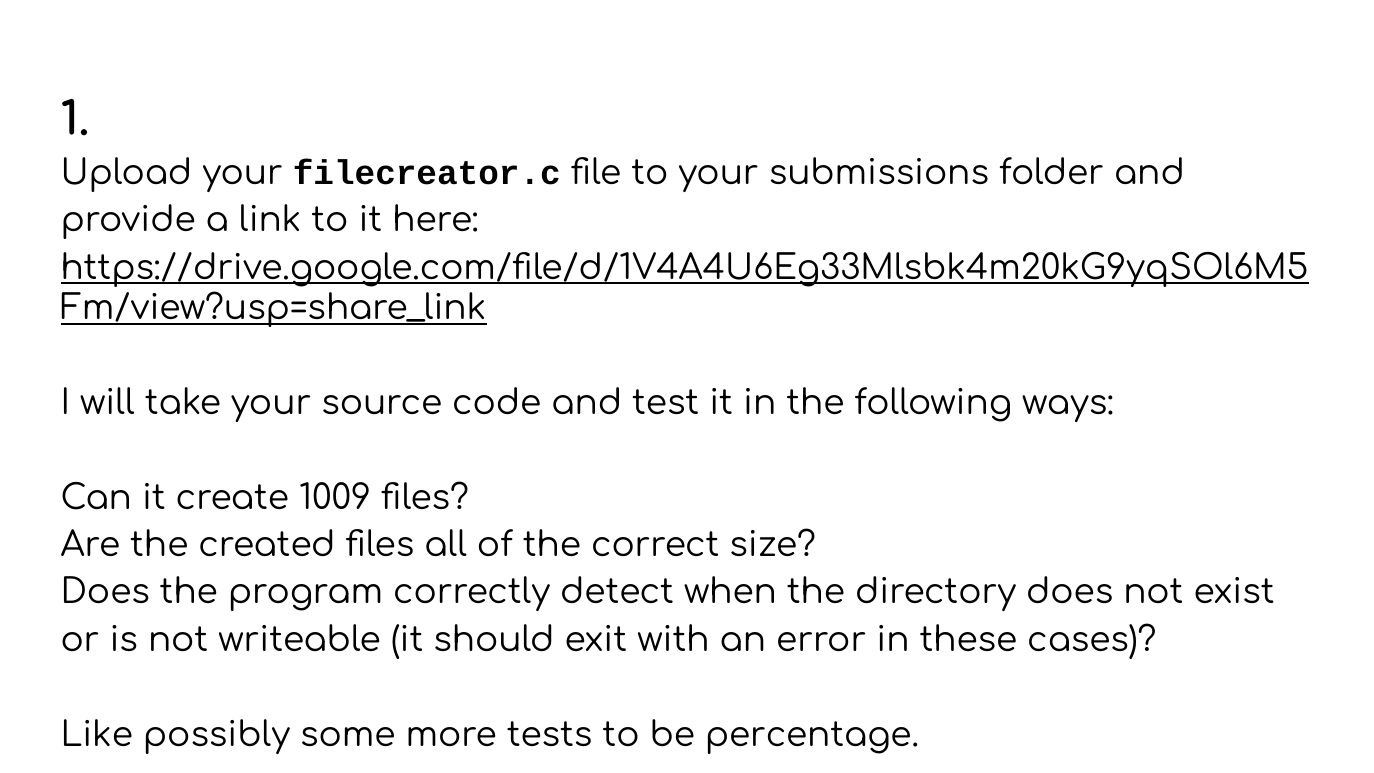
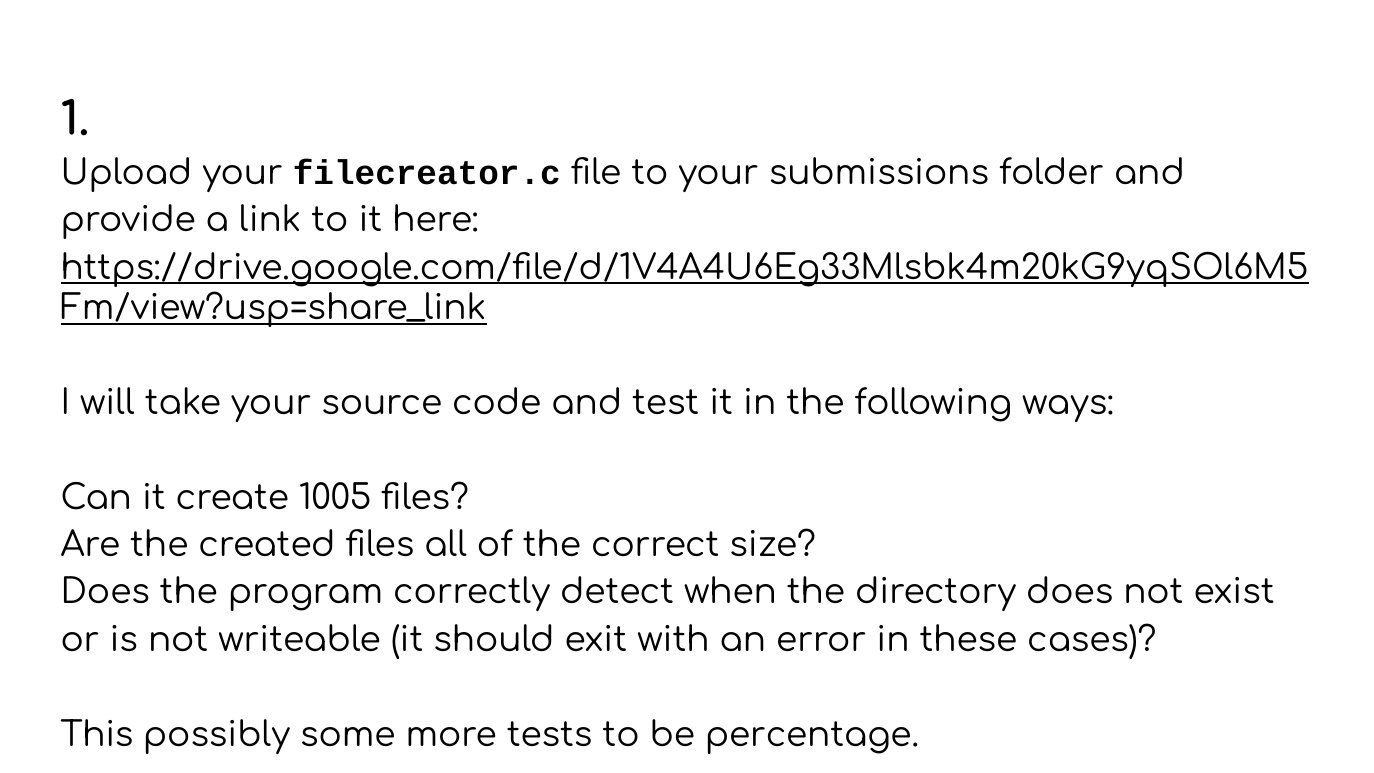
1009: 1009 -> 1005
Like: Like -> This
